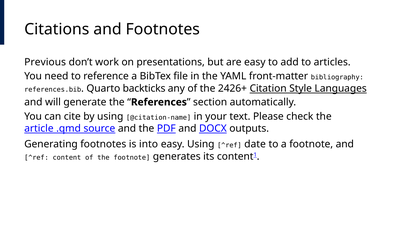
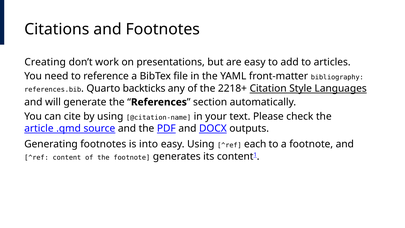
Previous: Previous -> Creating
2426+: 2426+ -> 2218+
date: date -> each
